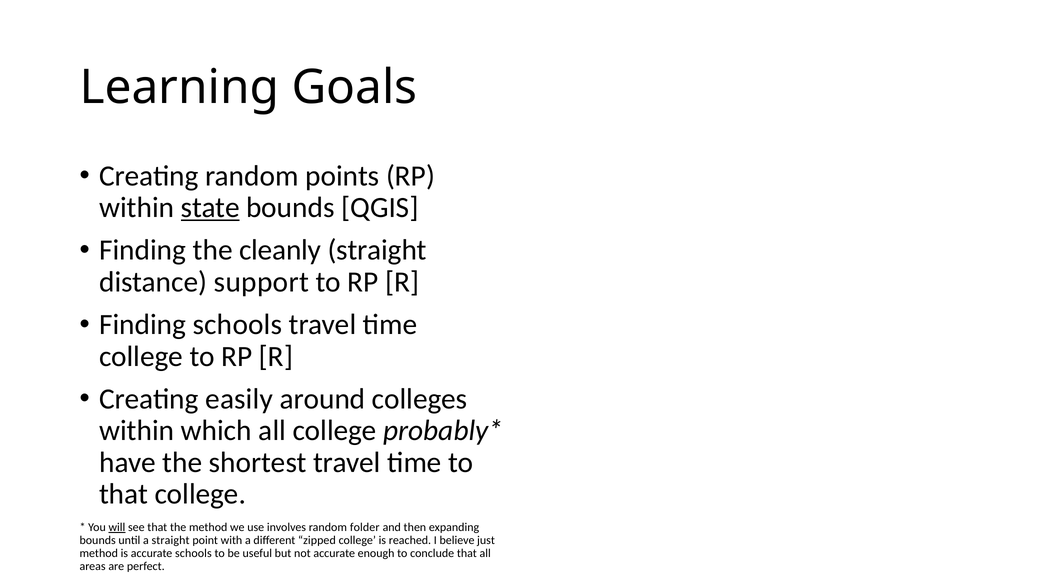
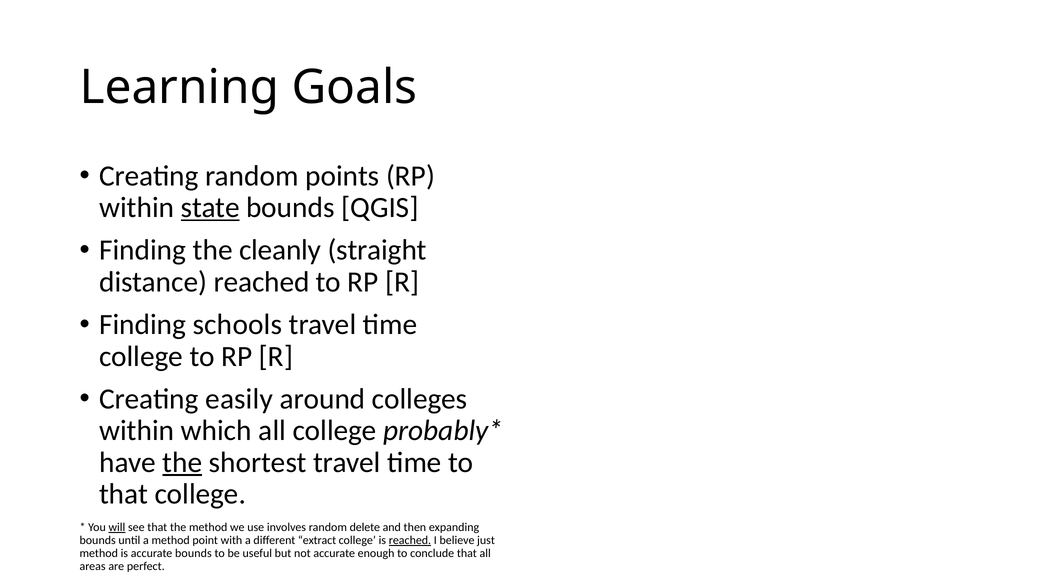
distance support: support -> reached
the at (182, 463) underline: none -> present
folder: folder -> delete
a straight: straight -> method
zipped: zipped -> extract
reached at (410, 541) underline: none -> present
accurate schools: schools -> bounds
